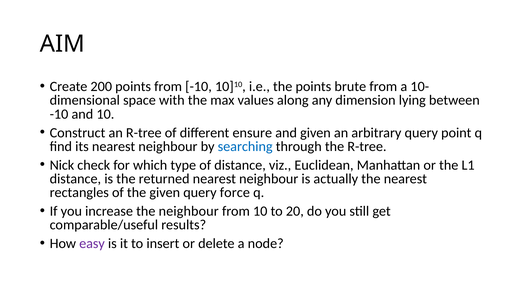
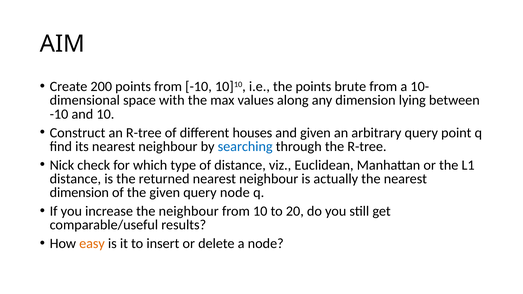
ensure: ensure -> houses
rectangles at (79, 193): rectangles -> dimension
query force: force -> node
easy colour: purple -> orange
